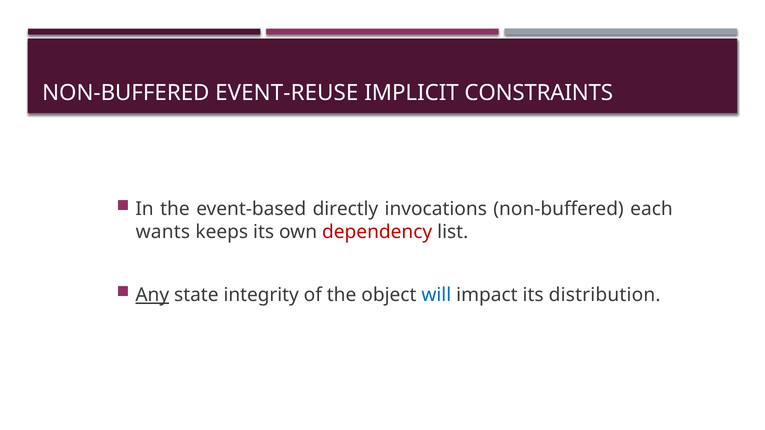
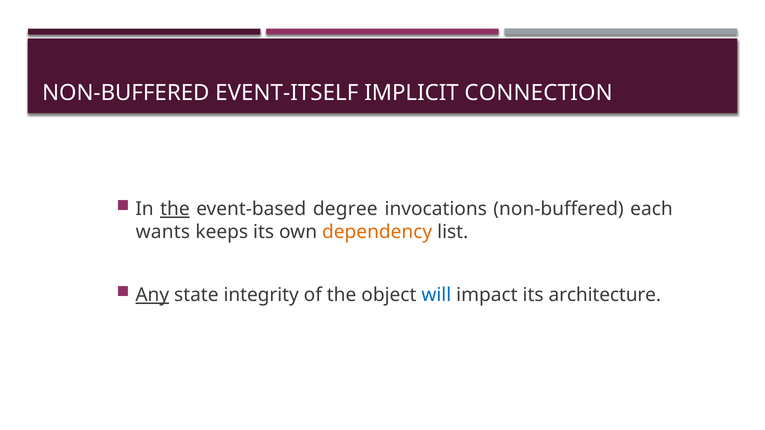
EVENT-REUSE: EVENT-REUSE -> EVENT-ITSELF
CONSTRAINTS: CONSTRAINTS -> CONNECTION
the at (175, 209) underline: none -> present
directly: directly -> degree
dependency colour: red -> orange
distribution: distribution -> architecture
